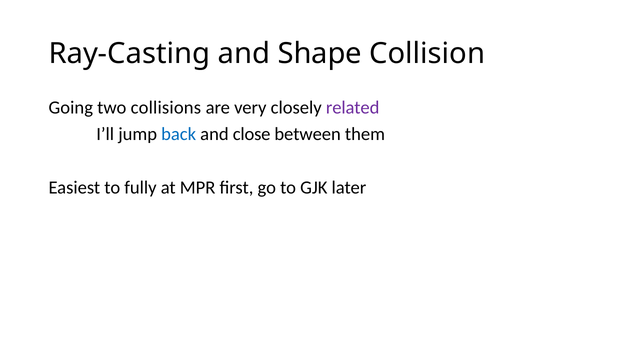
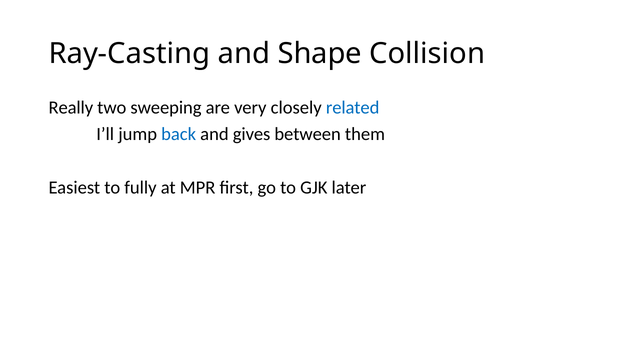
Going: Going -> Really
collisions: collisions -> sweeping
related colour: purple -> blue
close: close -> gives
